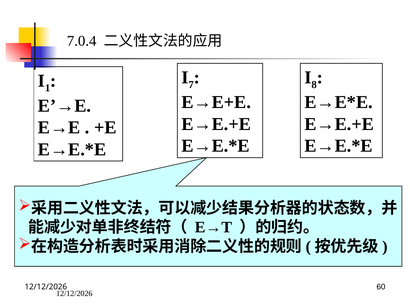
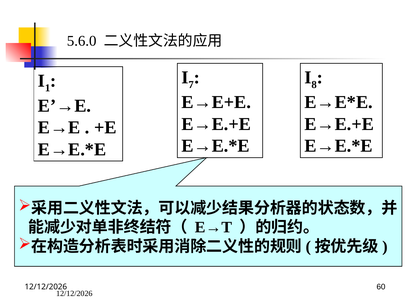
7.0.4: 7.0.4 -> 5.6.0
